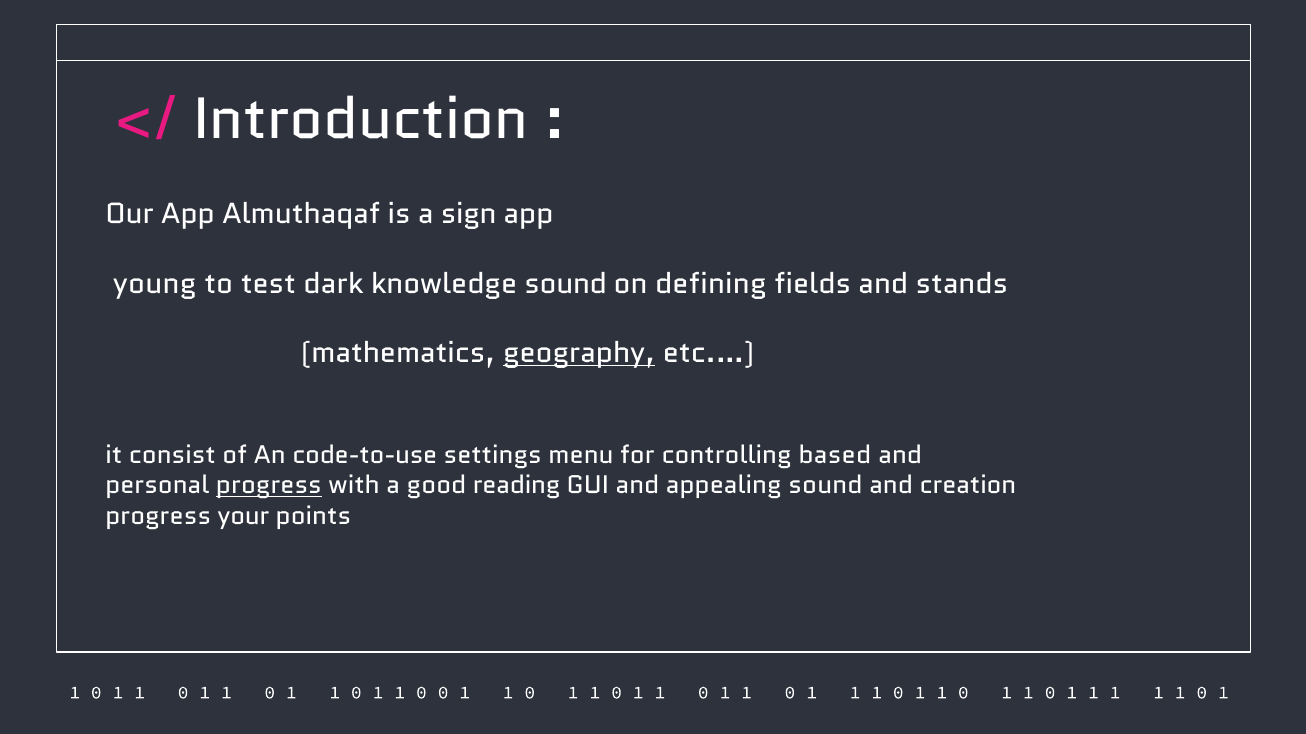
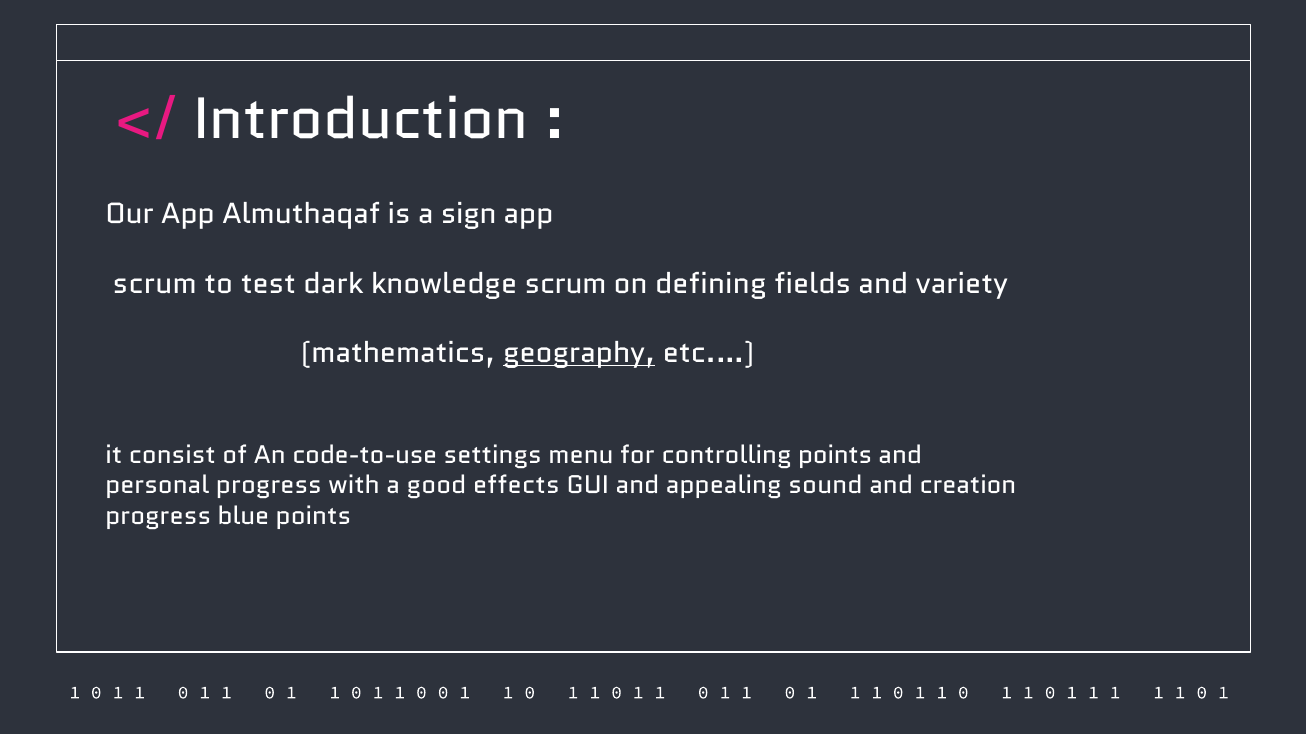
young at (155, 284): young -> scrum
knowledge sound: sound -> scrum
stands: stands -> variety
controlling based: based -> points
progress at (269, 486) underline: present -> none
reading: reading -> effects
your: your -> blue
